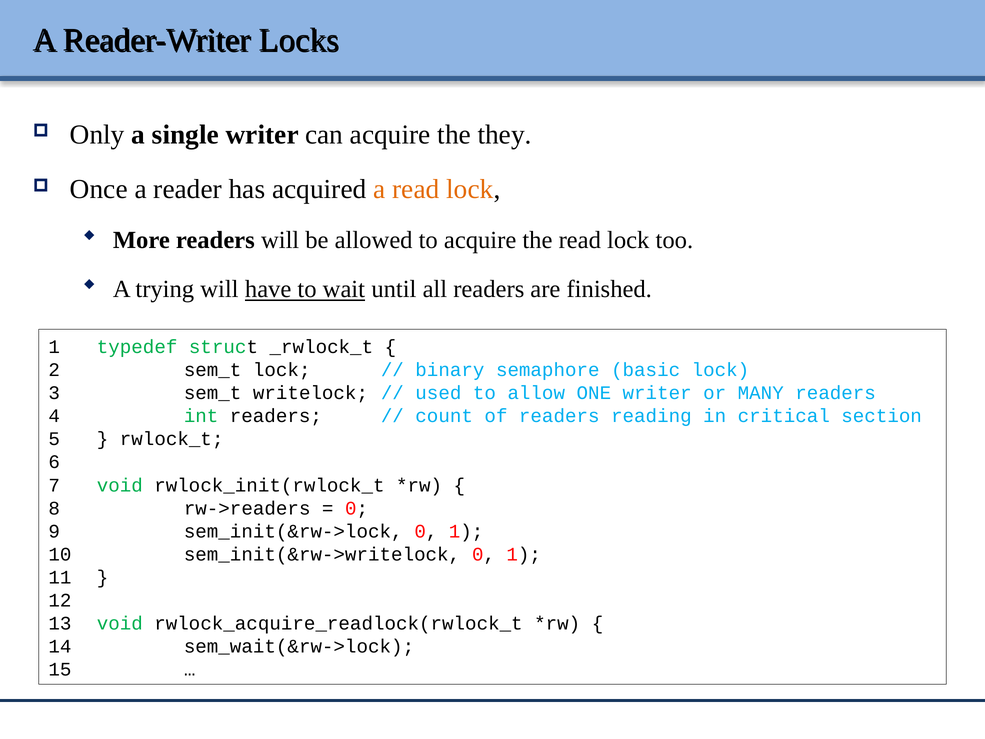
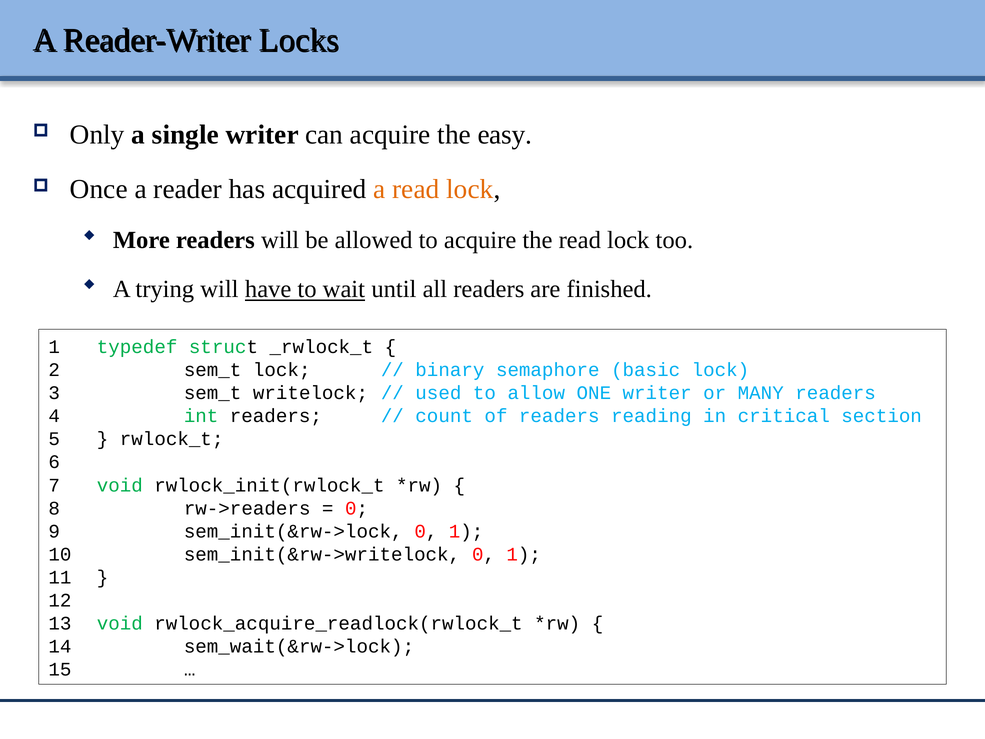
they: they -> easy
